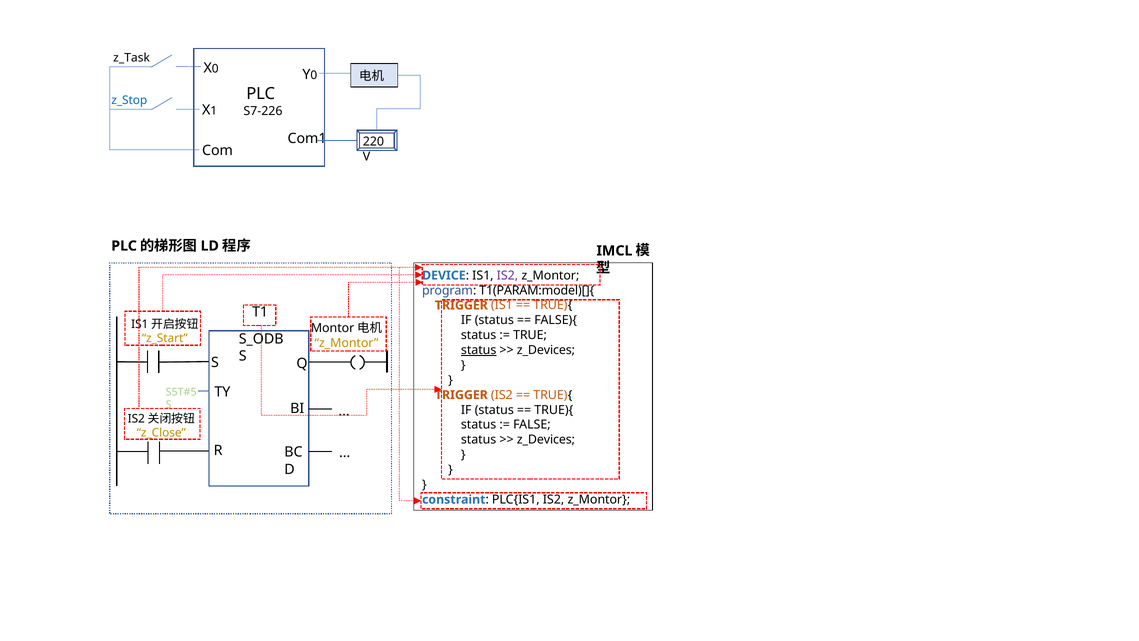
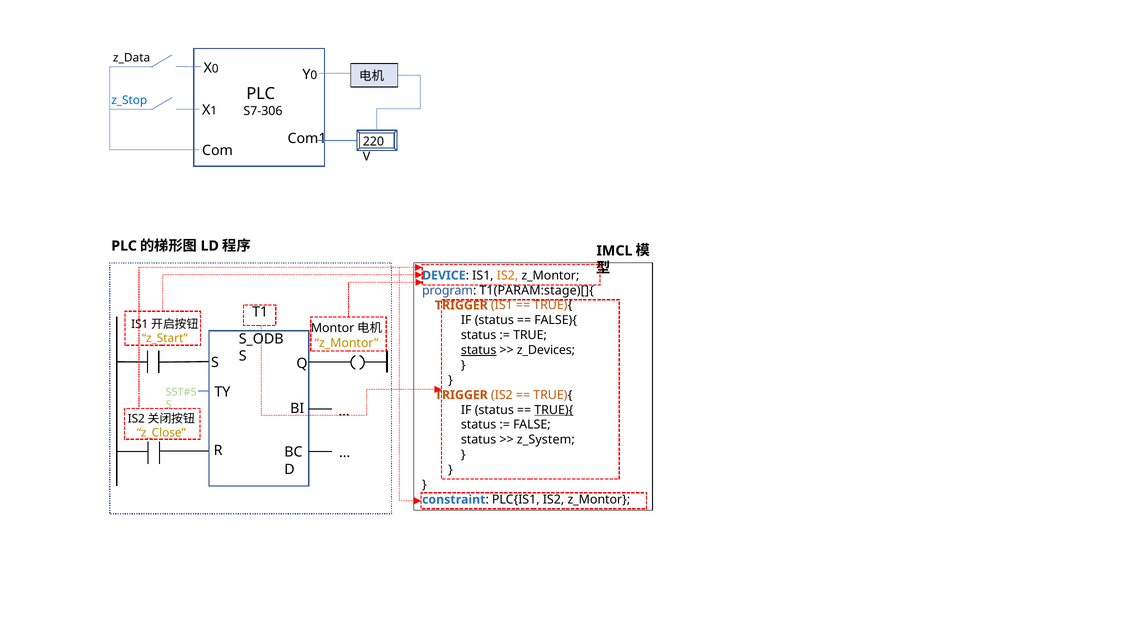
z_Task: z_Task -> z_Data
S7-226: S7-226 -> S7-306
IS2 at (507, 275) colour: purple -> orange
T1(PARAM:model)[]{: T1(PARAM:model)[]{ -> T1(PARAM:stage)[]{
TRUE){ at (554, 410) underline: none -> present
z_Devices at (546, 440): z_Devices -> z_System
